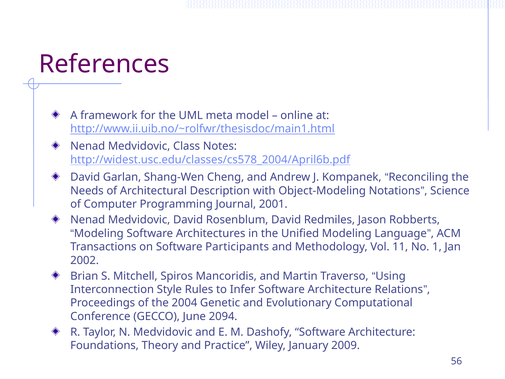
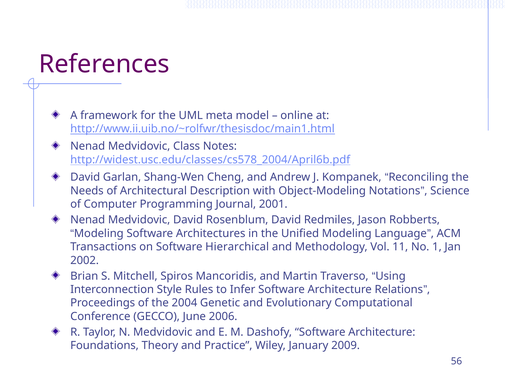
Participants: Participants -> Hierarchical
2094: 2094 -> 2006
